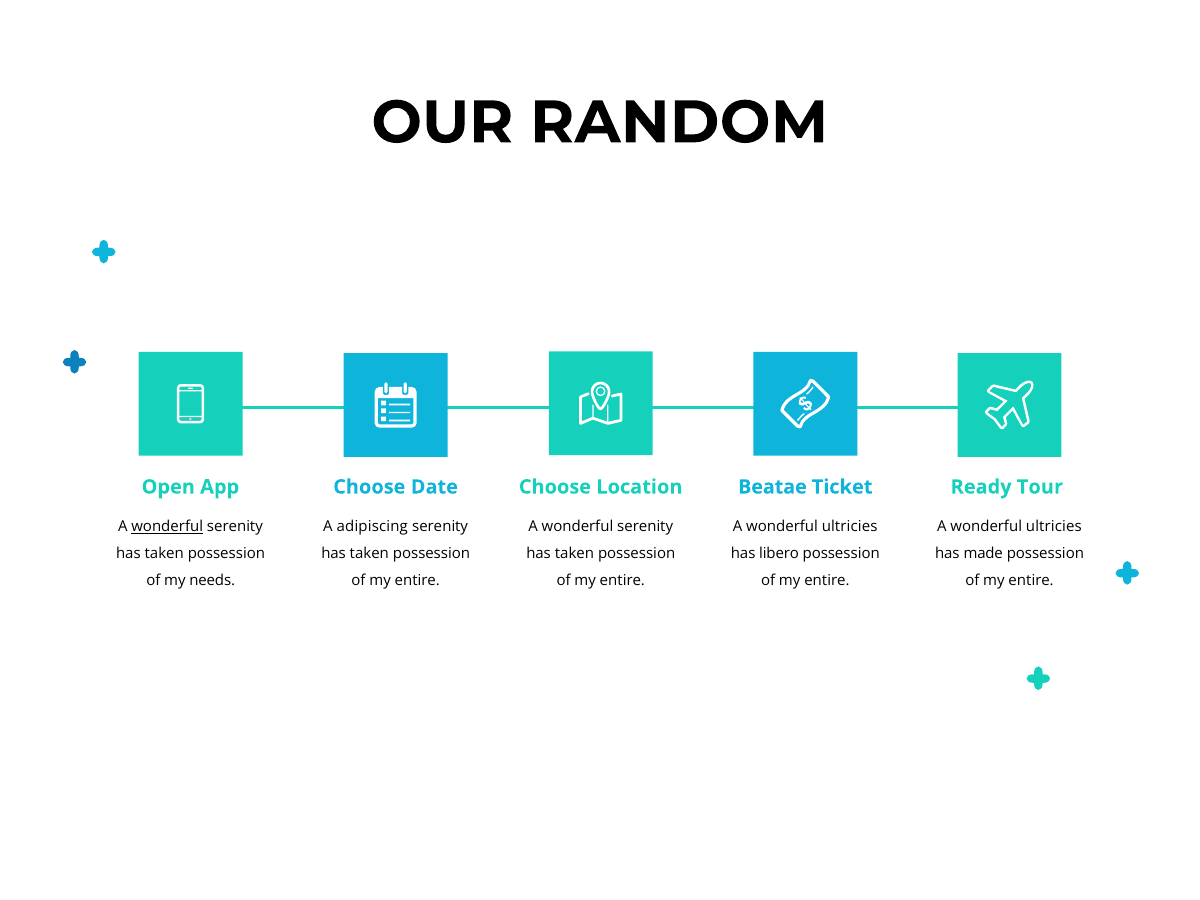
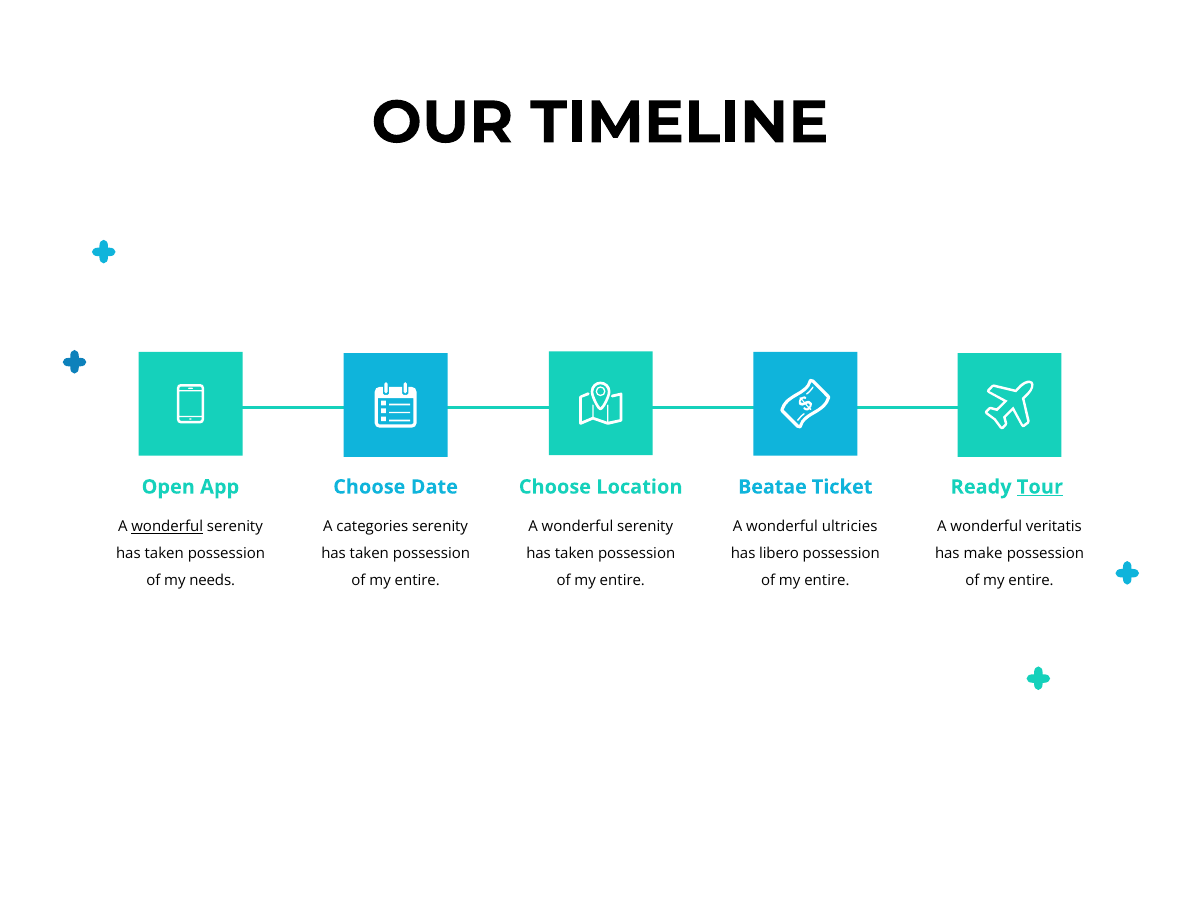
RANDOM: RANDOM -> TIMELINE
Tour underline: none -> present
adipiscing: adipiscing -> categories
ultricies at (1054, 527): ultricies -> veritatis
made: made -> make
